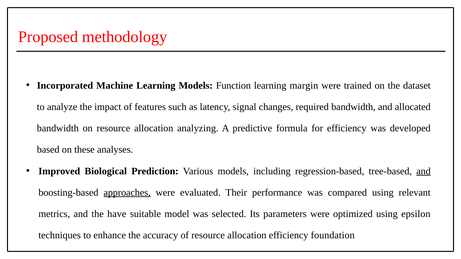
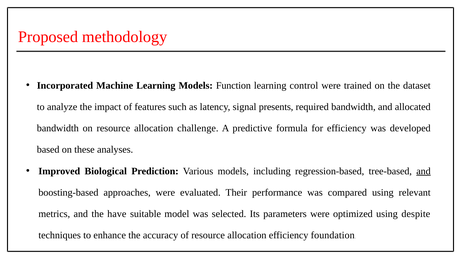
margin: margin -> control
changes: changes -> presents
analyzing: analyzing -> challenge
approaches underline: present -> none
epsilon: epsilon -> despite
